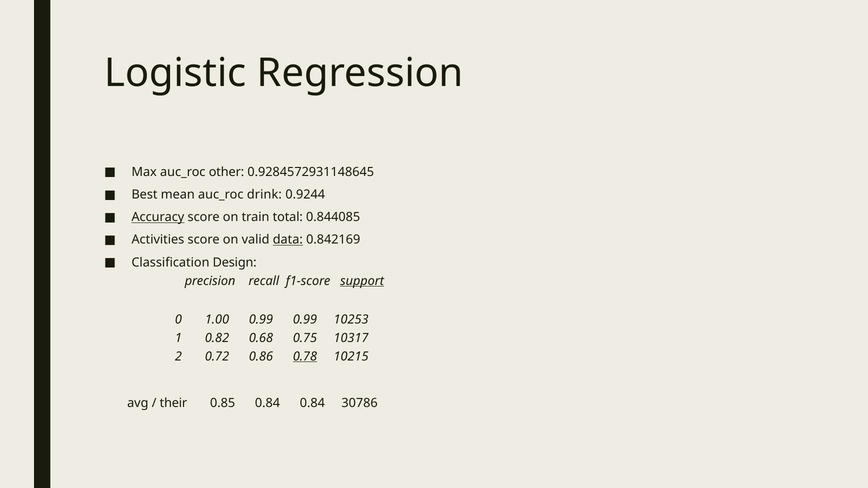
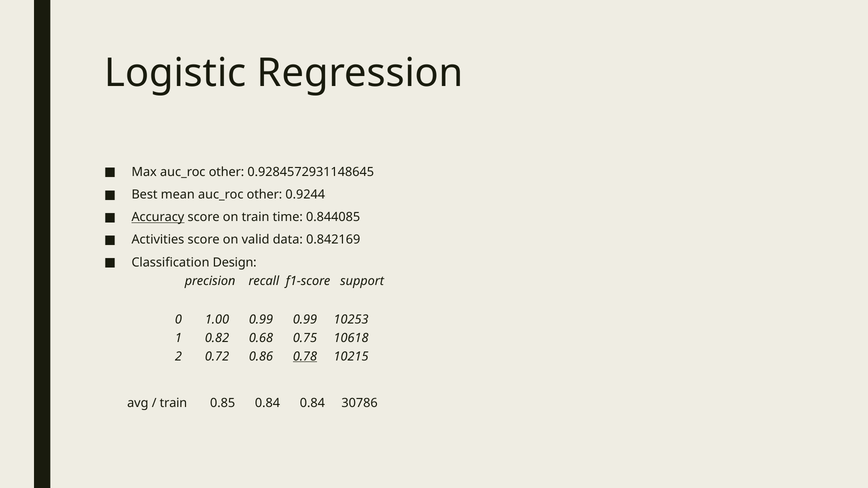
mean auc_roc drink: drink -> other
total: total -> time
data underline: present -> none
support underline: present -> none
10317: 10317 -> 10618
their at (173, 403): their -> train
